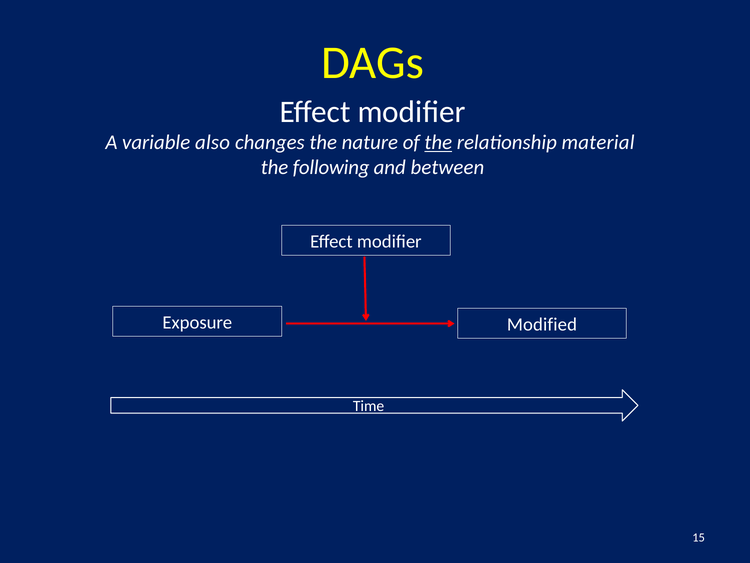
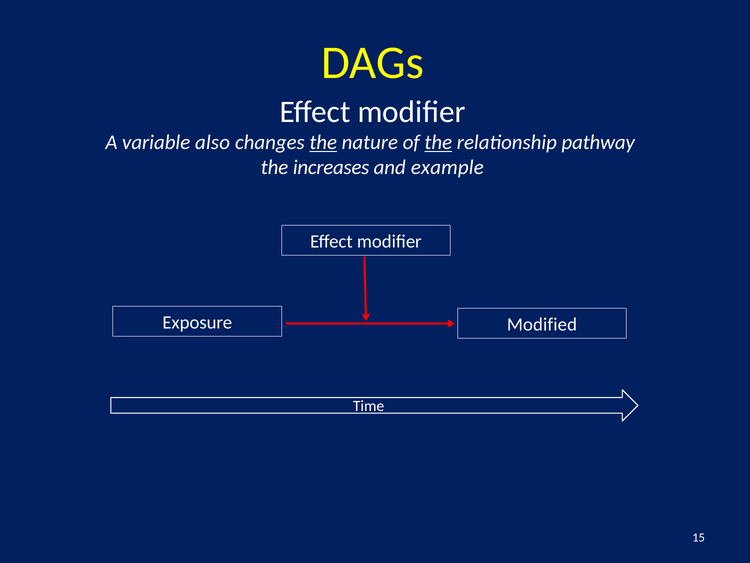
the at (323, 142) underline: none -> present
material: material -> pathway
following: following -> increases
between: between -> example
